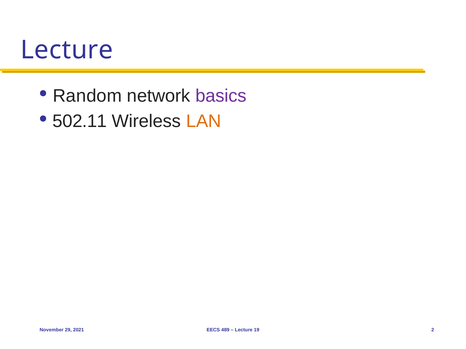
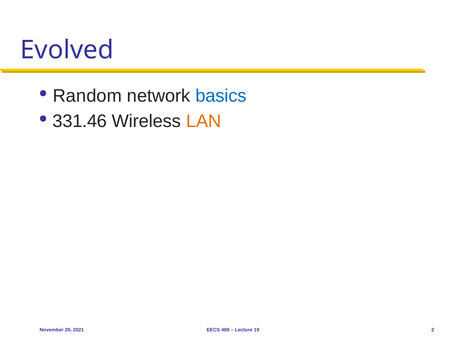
Lecture at (67, 50): Lecture -> Evolved
basics colour: purple -> blue
502.11: 502.11 -> 331.46
